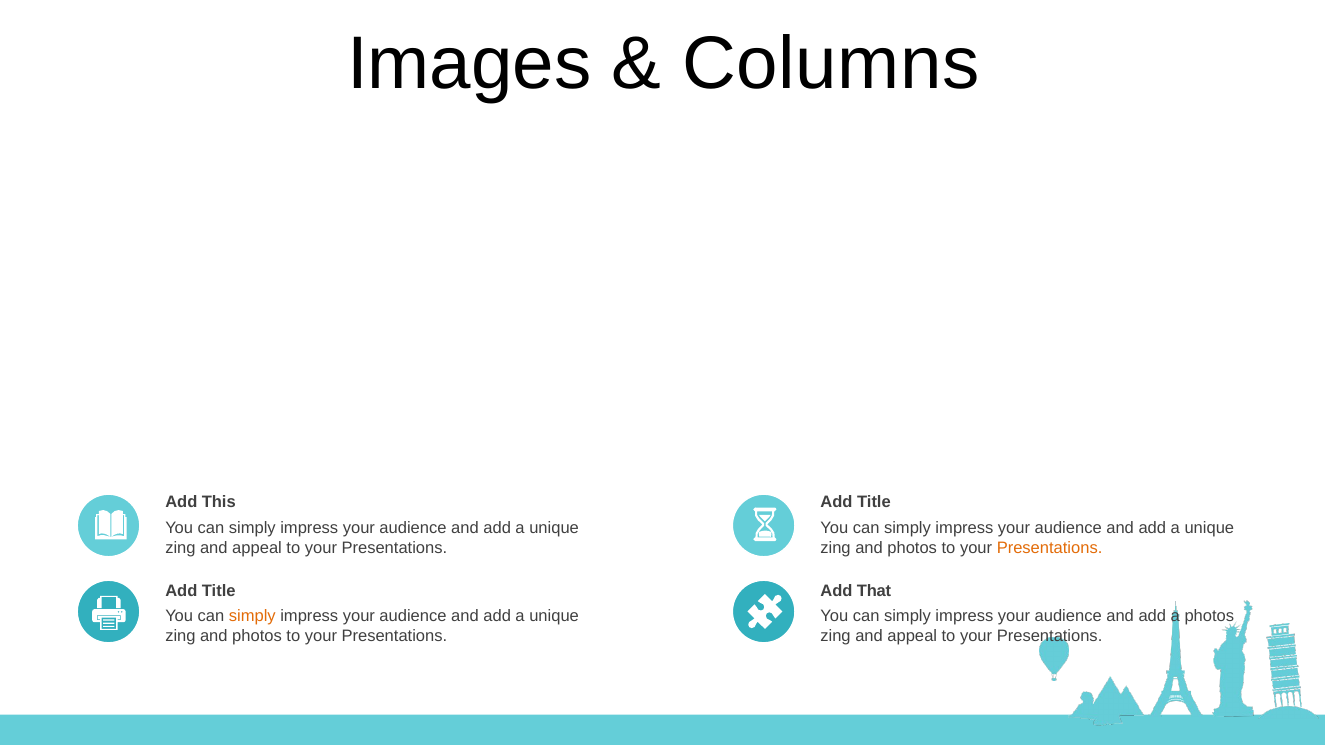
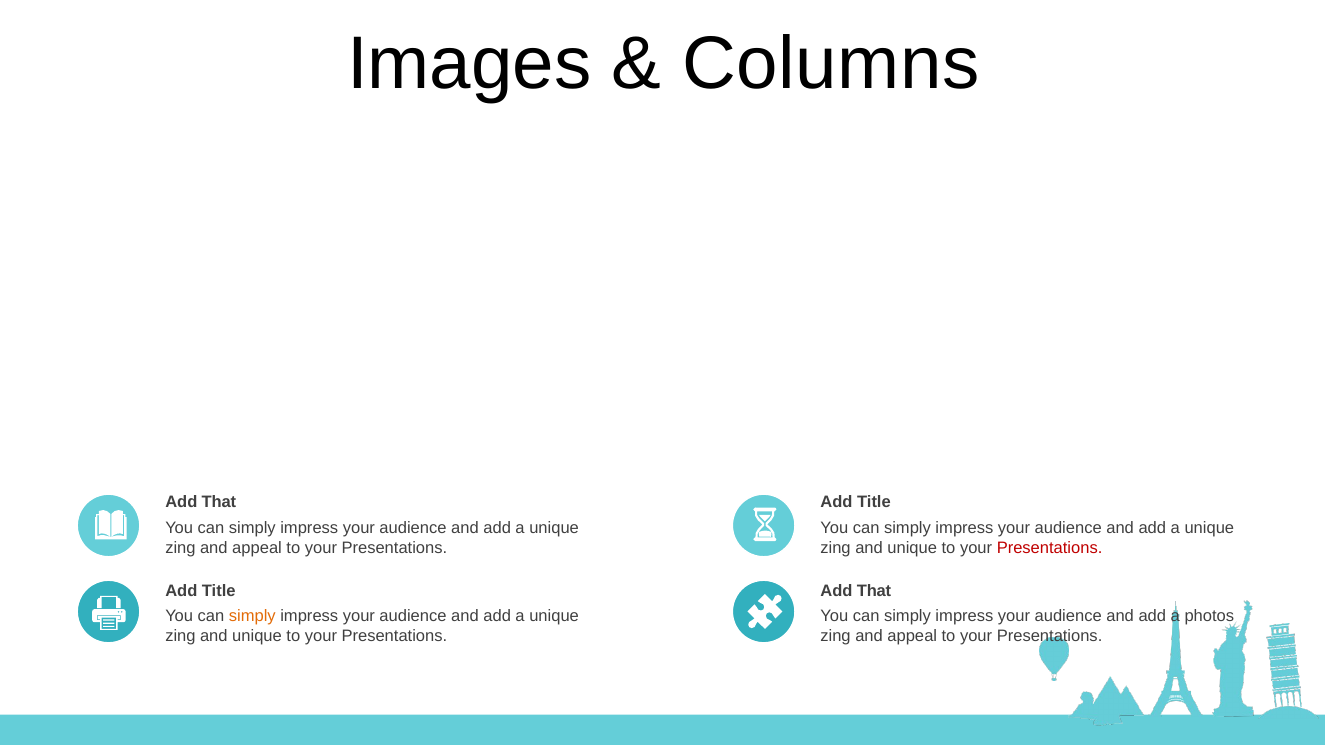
This at (219, 503): This -> That
photos at (912, 548): photos -> unique
Presentations at (1050, 548) colour: orange -> red
photos at (257, 637): photos -> unique
